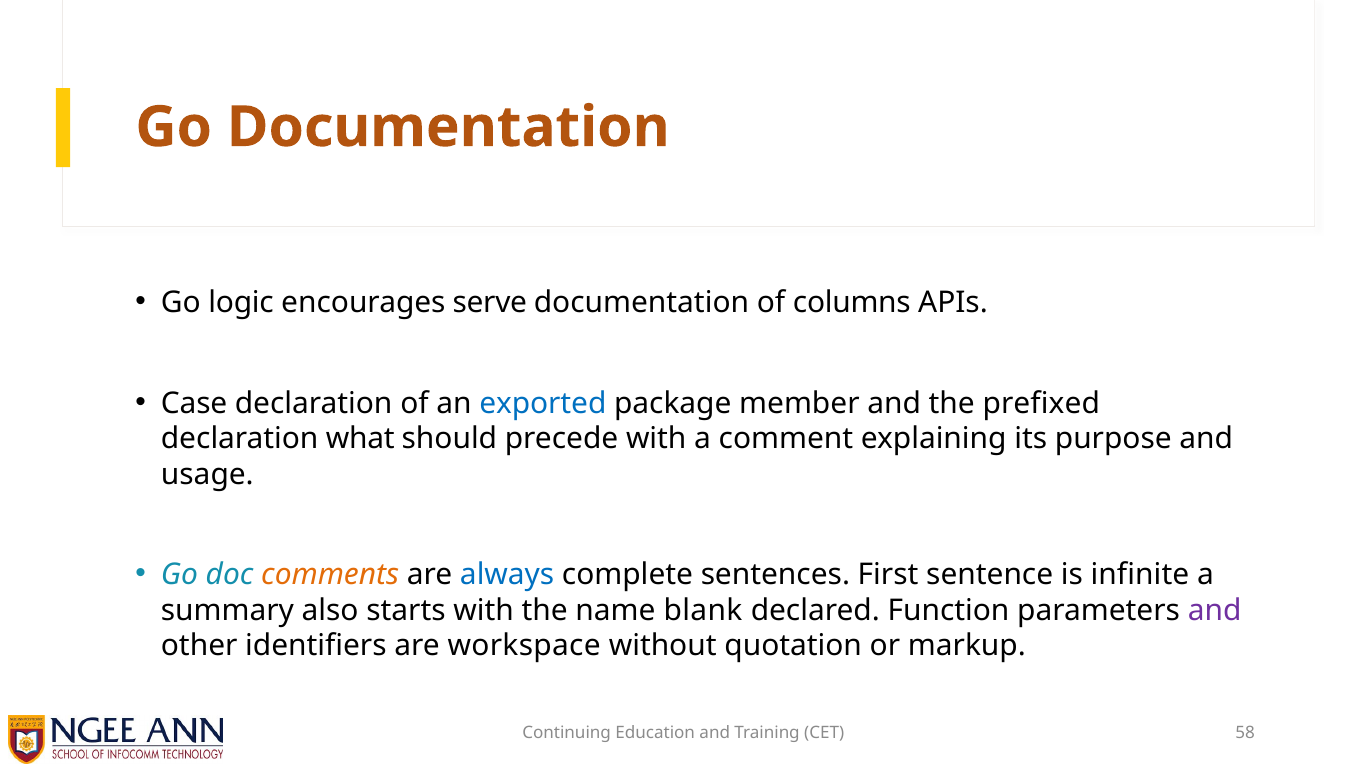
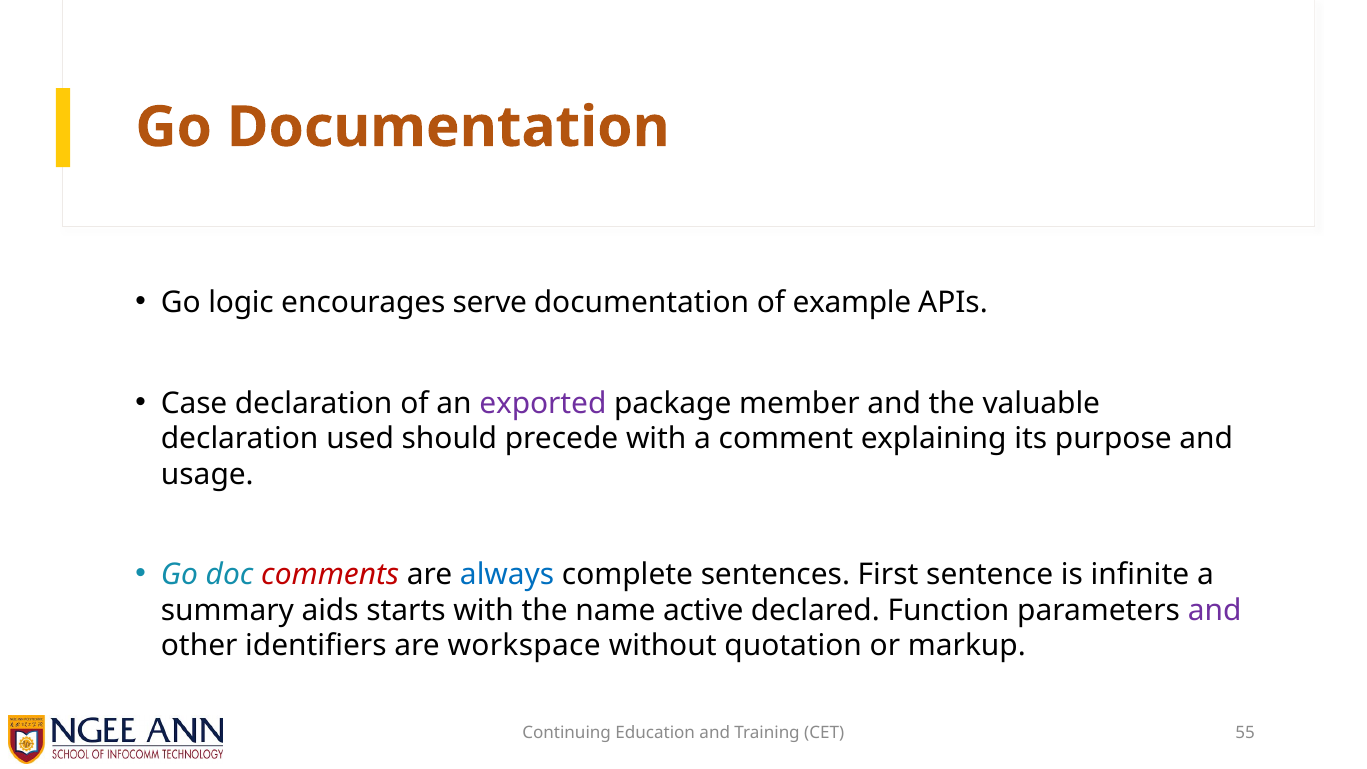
columns: columns -> example
exported colour: blue -> purple
prefixed: prefixed -> valuable
what: what -> used
comments colour: orange -> red
also: also -> aids
blank: blank -> active
58: 58 -> 55
